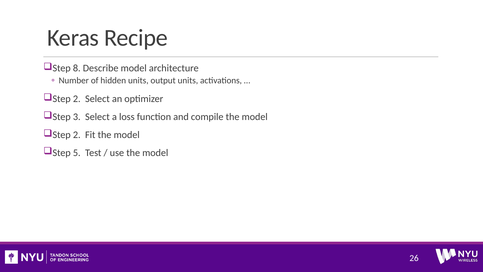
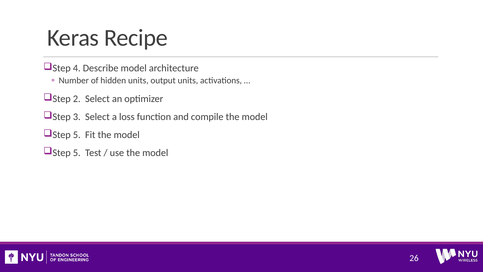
8: 8 -> 4
2 at (77, 135): 2 -> 5
